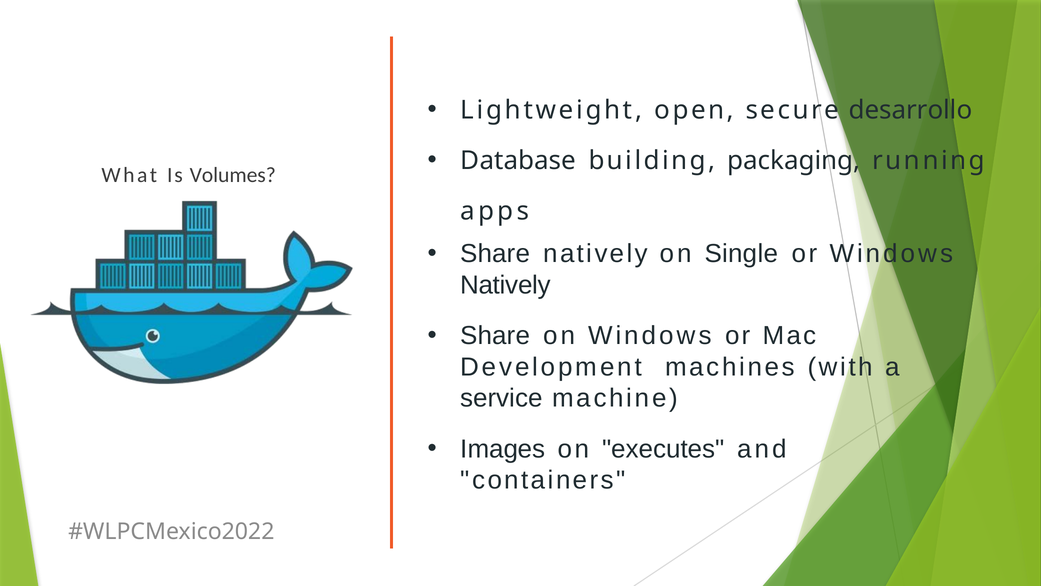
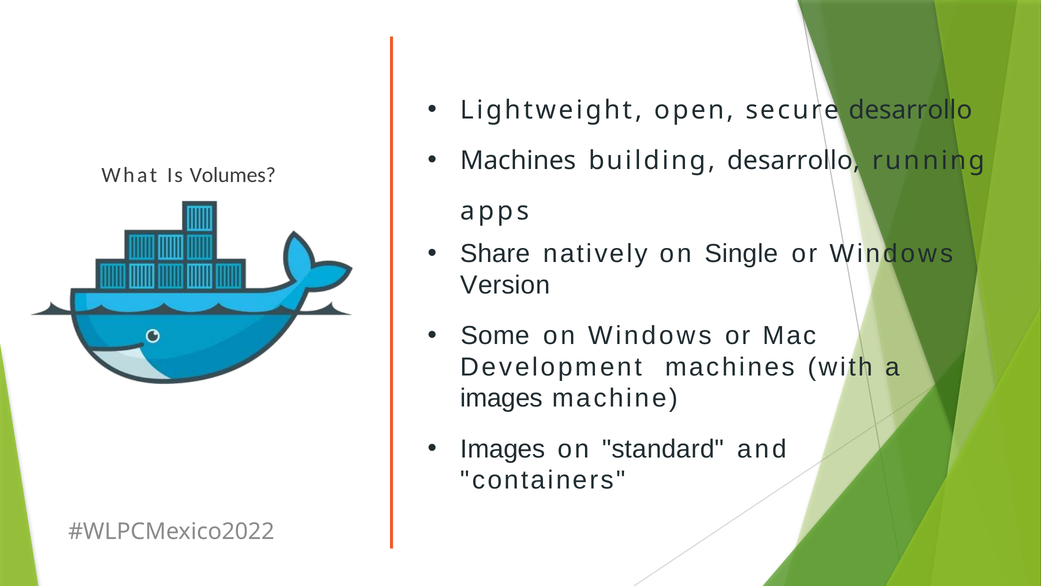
Database at (518, 161): Database -> Machines
building packaging: packaging -> desarrollo
Natively at (506, 285): Natively -> Version
Share at (495, 336): Share -> Some
service at (502, 398): service -> images
executes: executes -> standard
